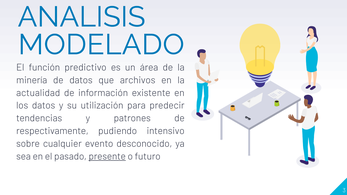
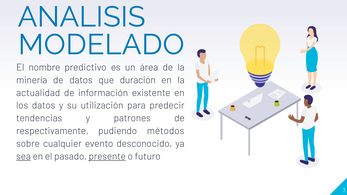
función: función -> nombre
archivos: archivos -> duración
intensivo: intensivo -> métodos
sea underline: none -> present
